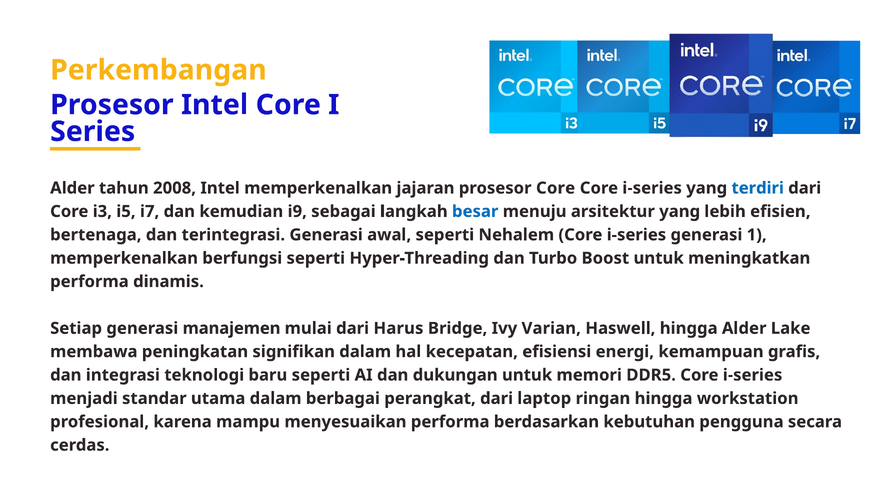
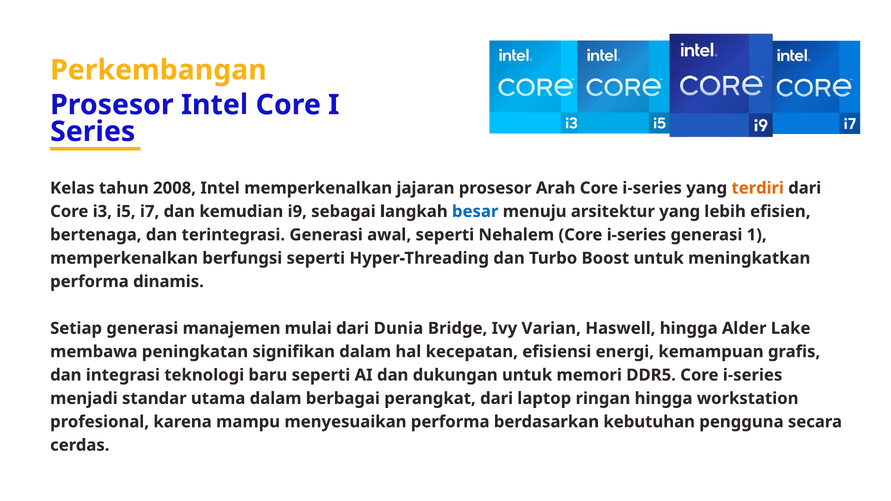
Alder at (72, 188): Alder -> Kelas
prosesor Core: Core -> Arah
terdiri colour: blue -> orange
Harus: Harus -> Dunia
